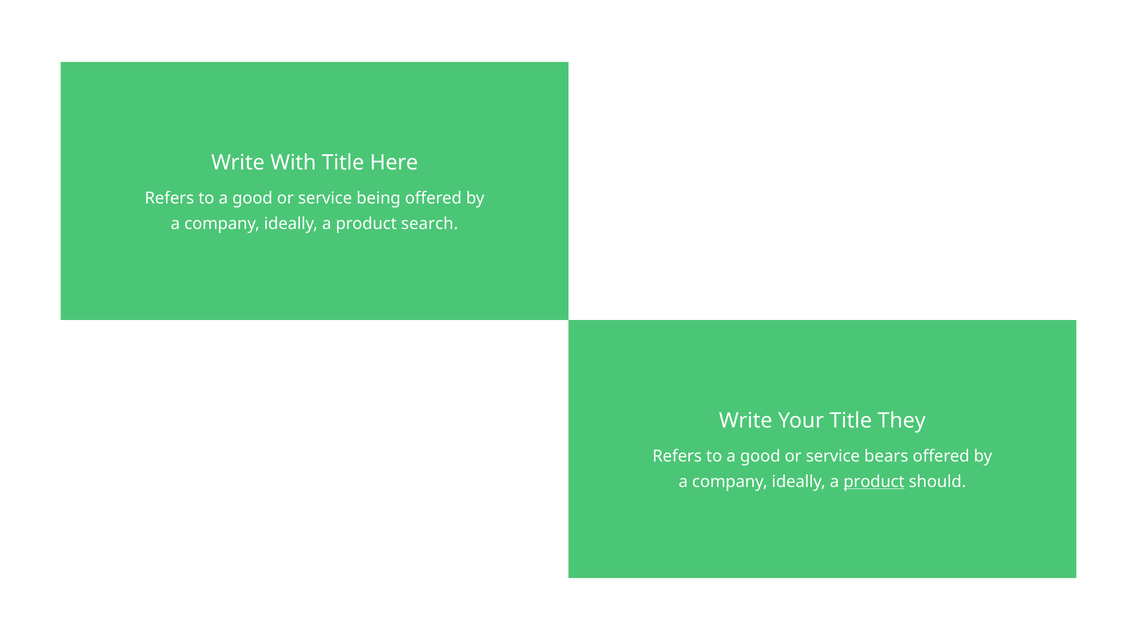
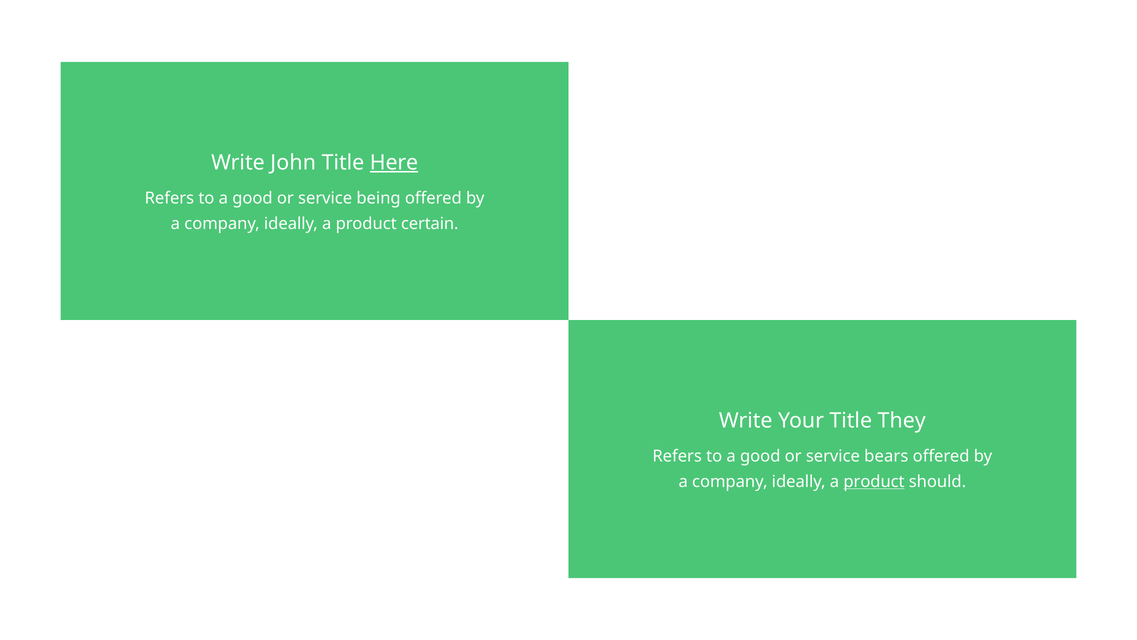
With: With -> John
Here underline: none -> present
search: search -> certain
